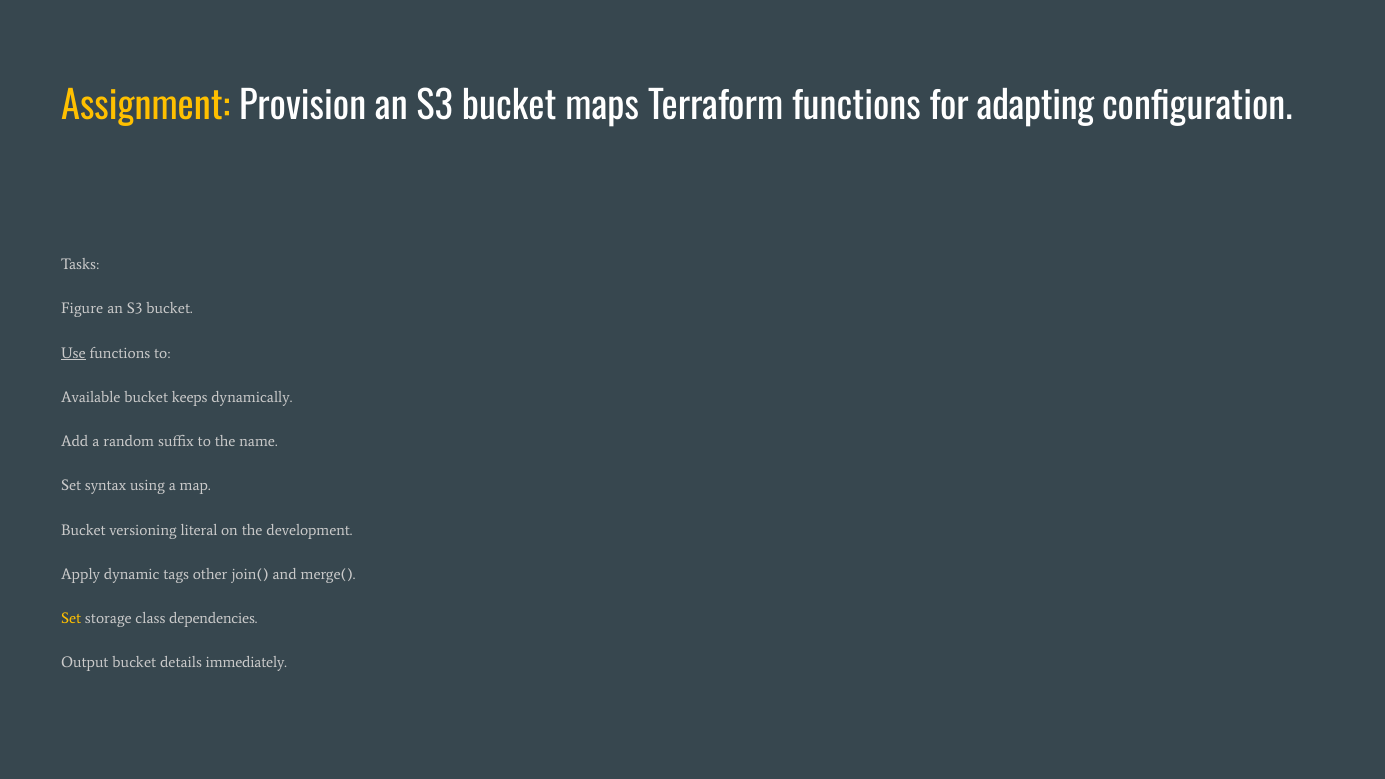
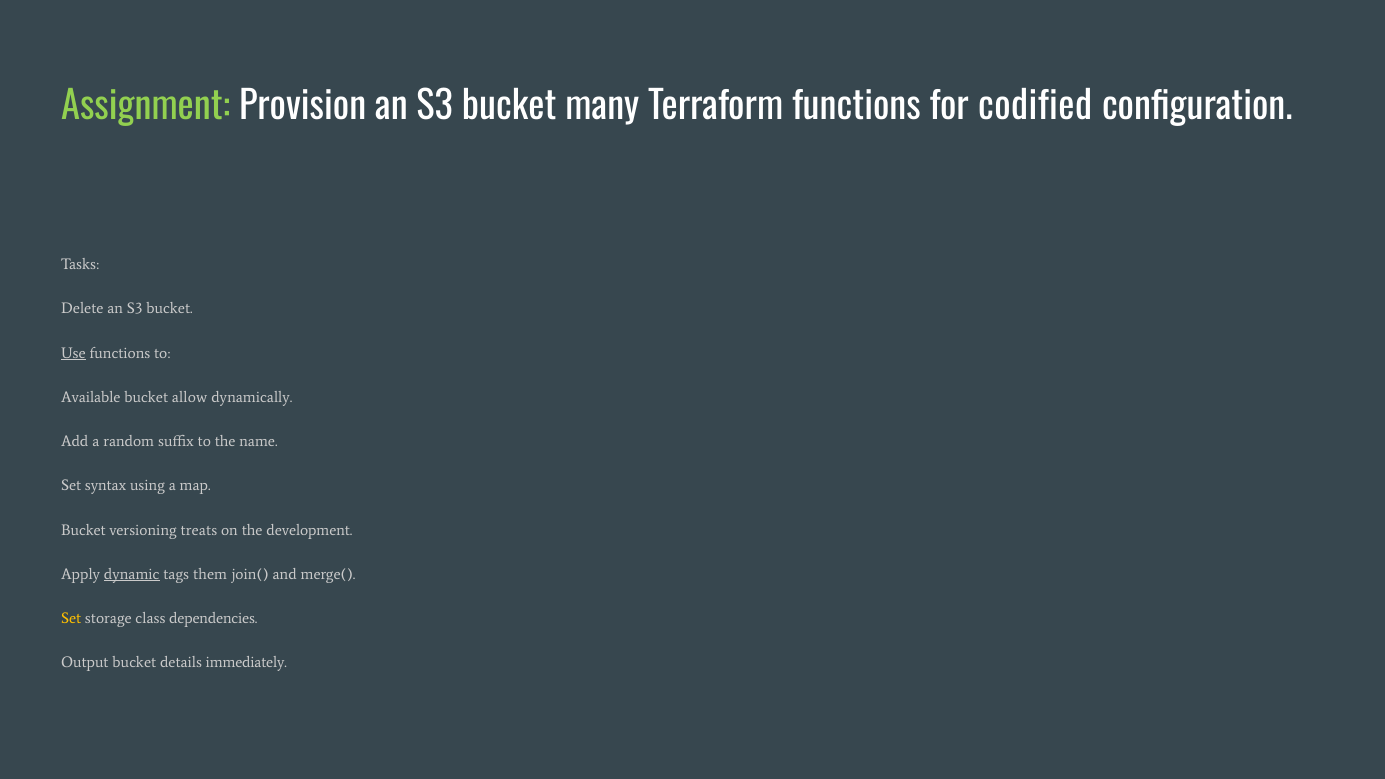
Assignment colour: yellow -> light green
maps: maps -> many
adapting: adapting -> codified
Figure: Figure -> Delete
keeps: keeps -> allow
literal: literal -> treats
dynamic underline: none -> present
other: other -> them
